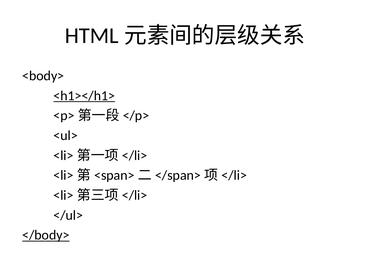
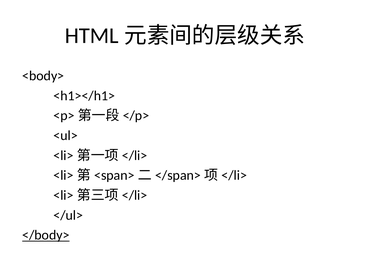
<h1></h1> underline: present -> none
